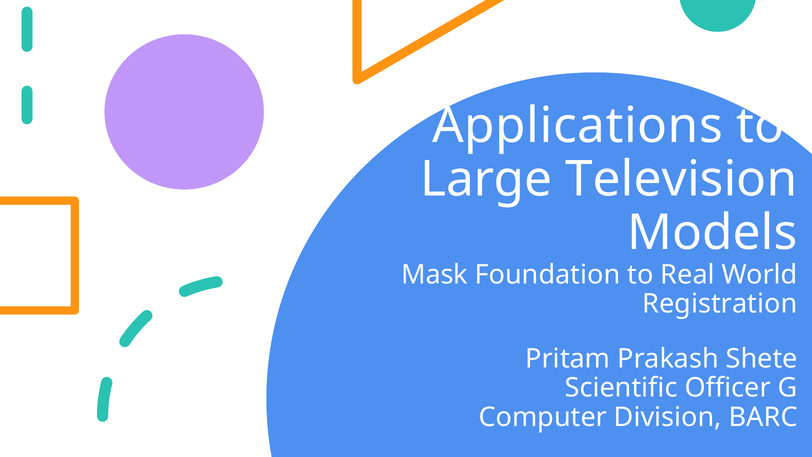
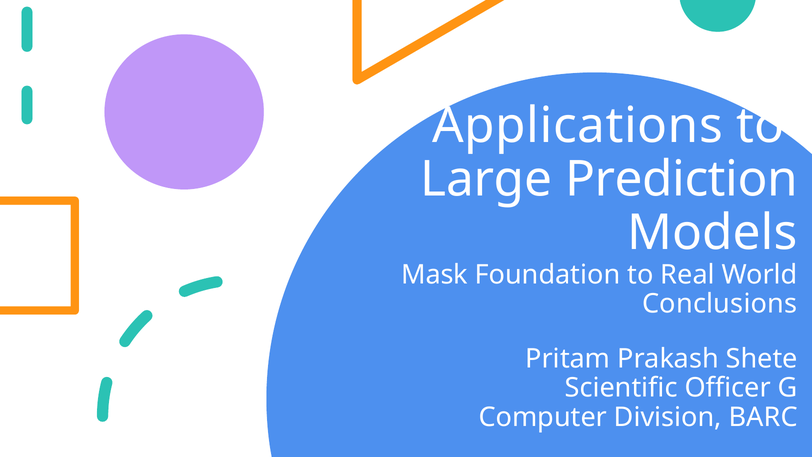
Television: Television -> Prediction
Registration: Registration -> Conclusions
